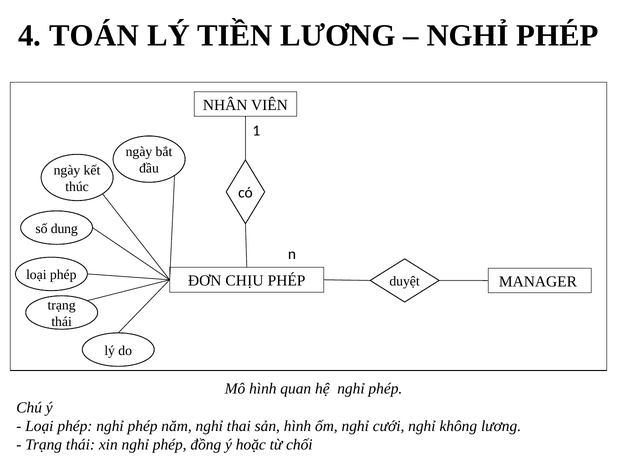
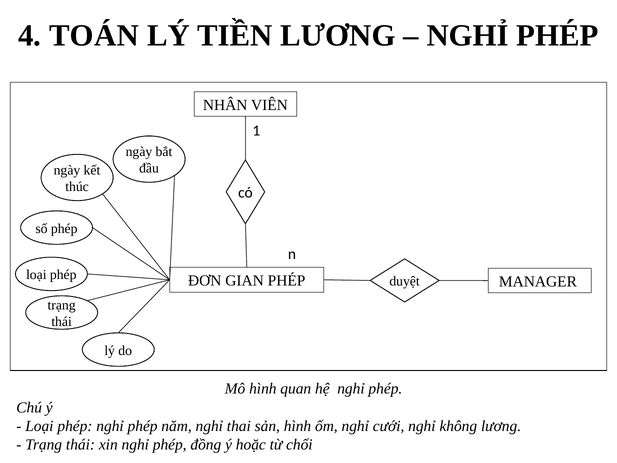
số dung: dung -> phép
CHỊU: CHỊU -> GIAN
